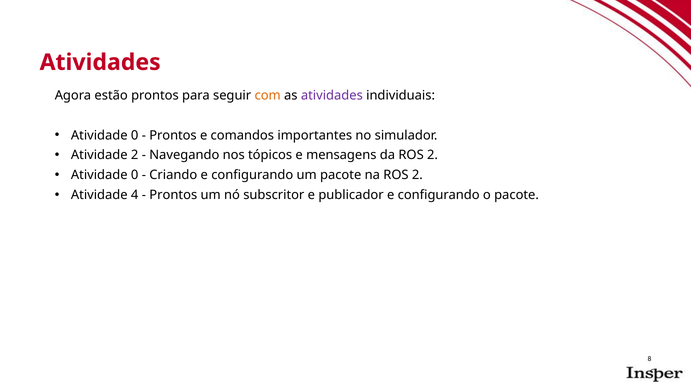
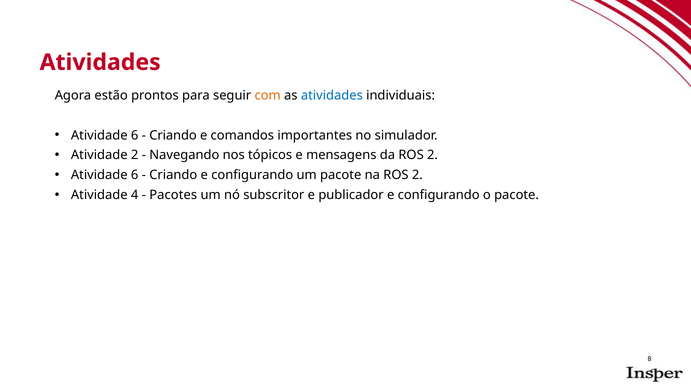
atividades at (332, 95) colour: purple -> blue
0 at (135, 135): 0 -> 6
Prontos at (173, 135): Prontos -> Criando
0 at (135, 175): 0 -> 6
Prontos at (173, 195): Prontos -> Pacotes
